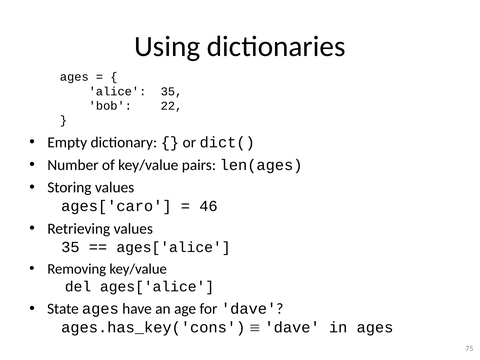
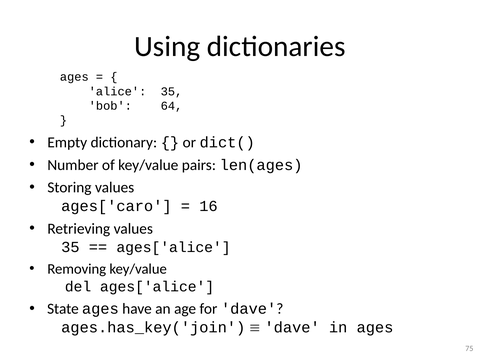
22: 22 -> 64
46: 46 -> 16
ages.has_key('cons: ages.has_key('cons -> ages.has_key('join
